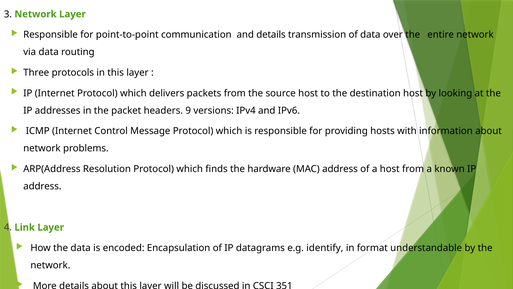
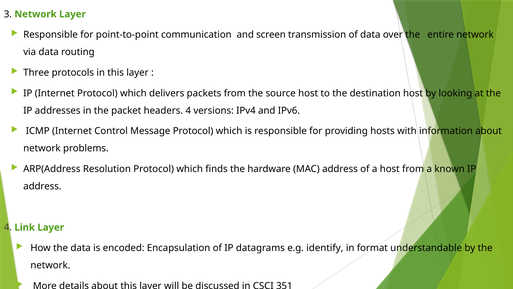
and details: details -> screen
headers 9: 9 -> 4
